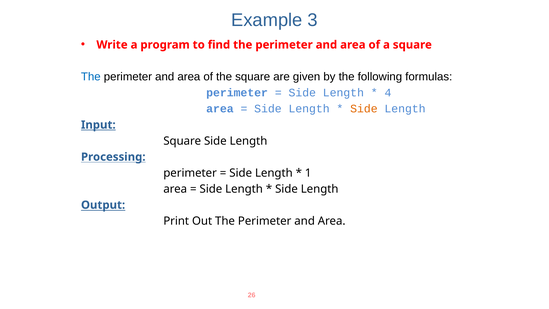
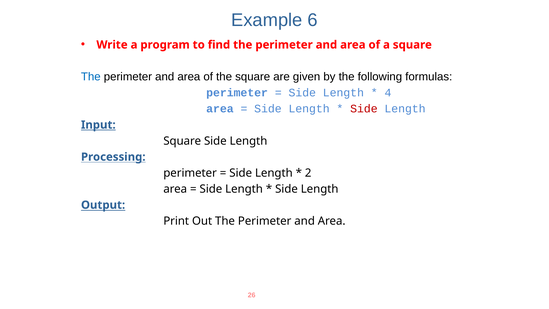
3: 3 -> 6
Side at (364, 109) colour: orange -> red
1: 1 -> 2
